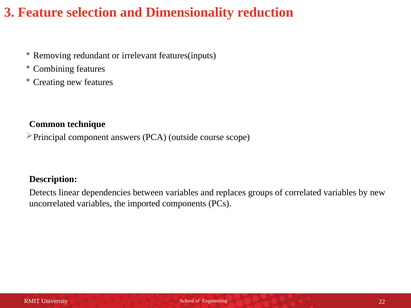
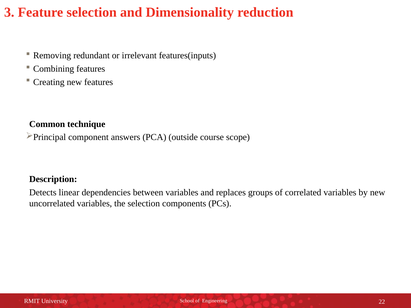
the imported: imported -> selection
